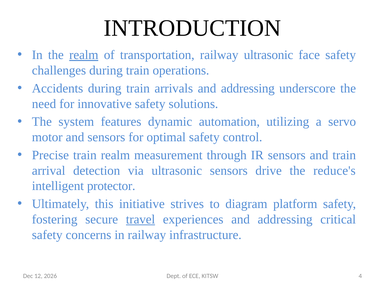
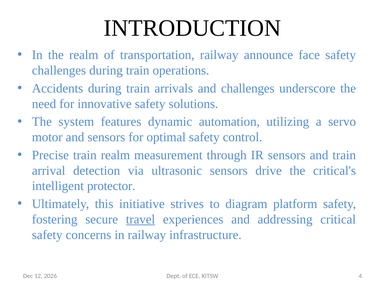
realm at (84, 55) underline: present -> none
railway ultrasonic: ultrasonic -> announce
arrivals and addressing: addressing -> challenges
reduce's: reduce's -> critical's
